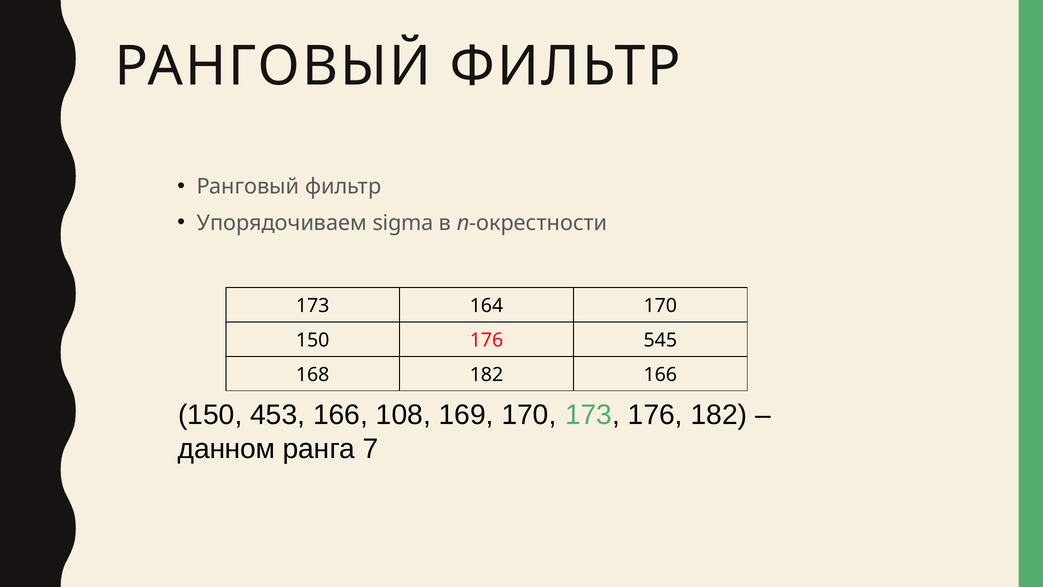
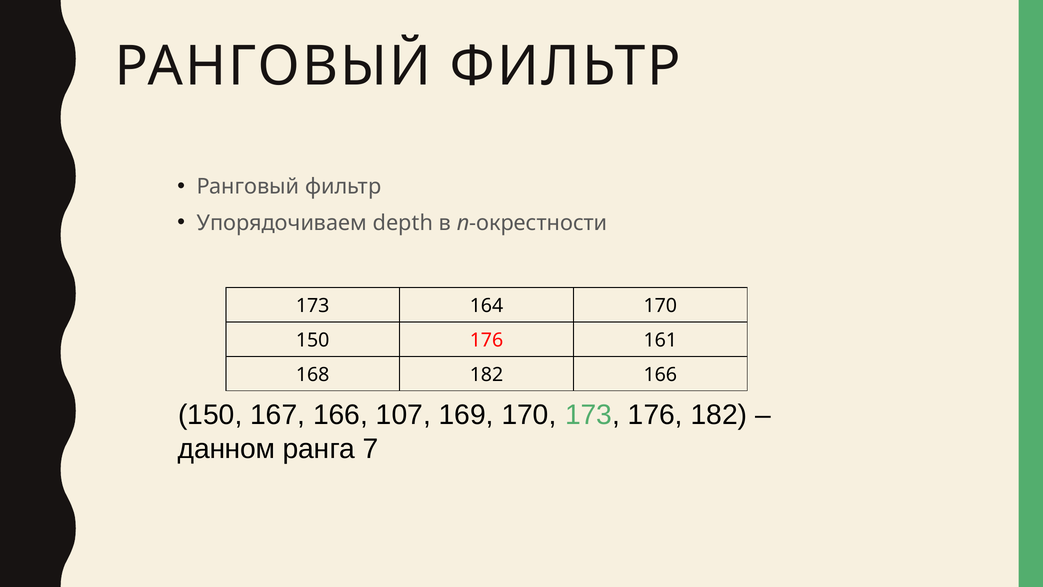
sigma: sigma -> depth
545: 545 -> 161
453: 453 -> 167
108: 108 -> 107
